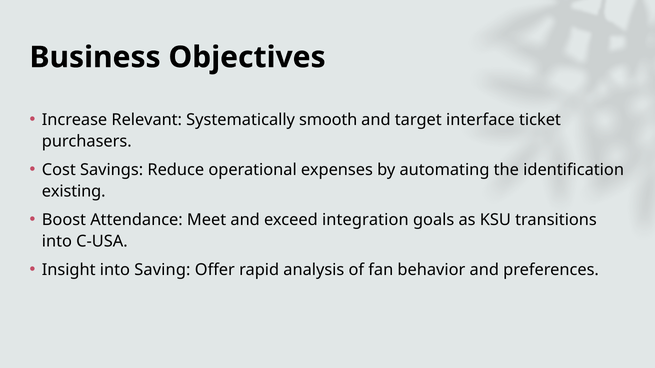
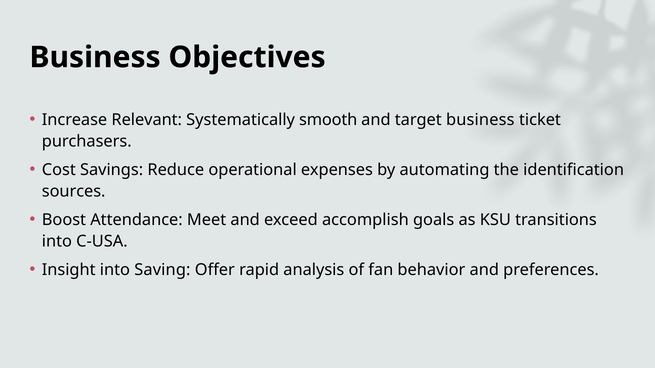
target interface: interface -> business
existing: existing -> sources
integration: integration -> accomplish
